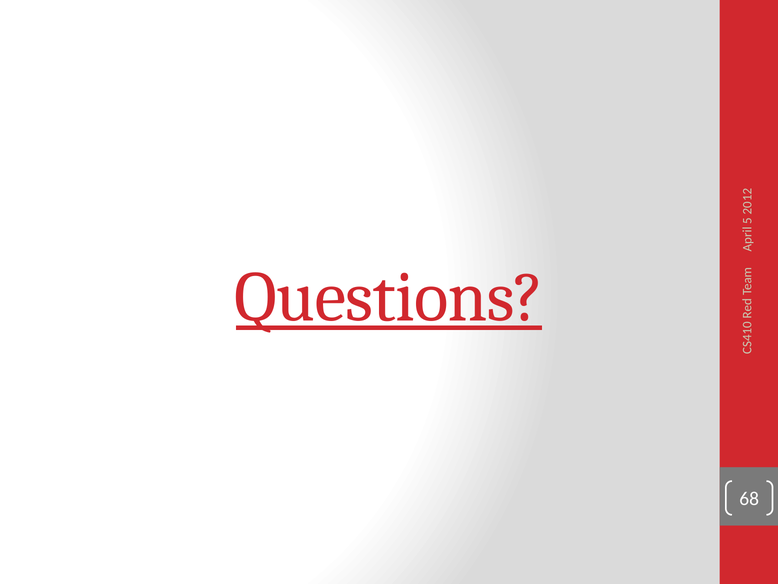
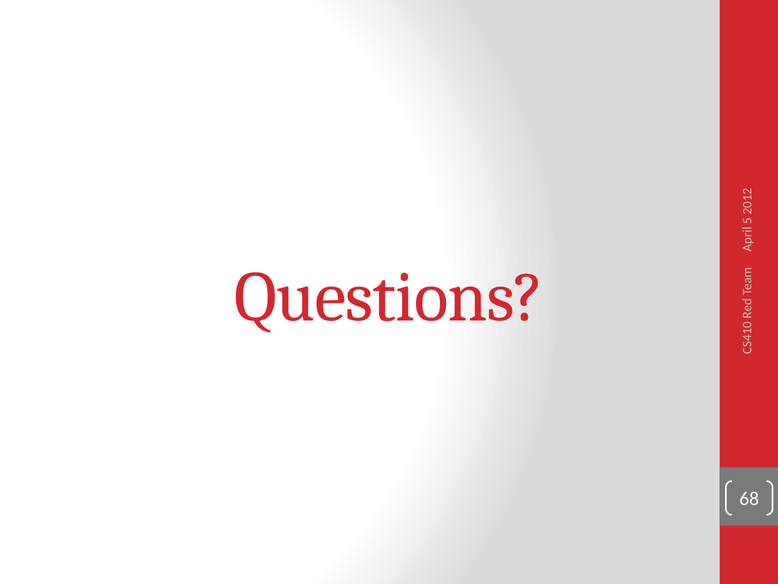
Questions underline: present -> none
